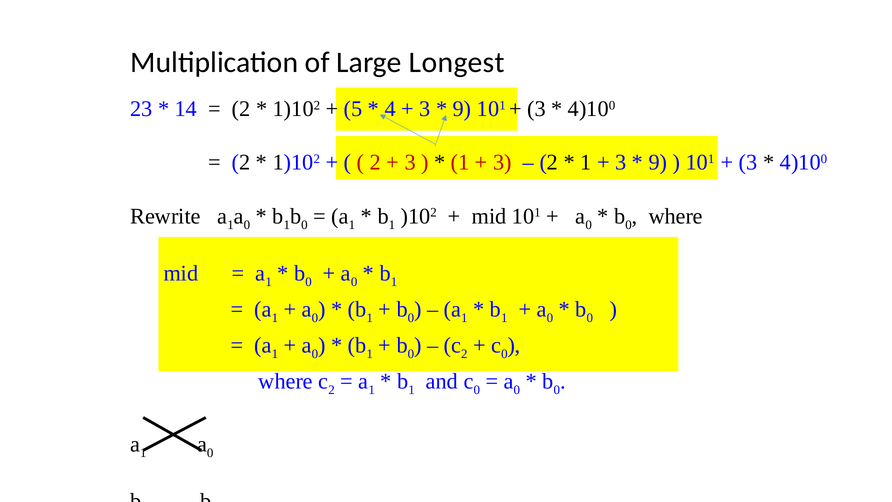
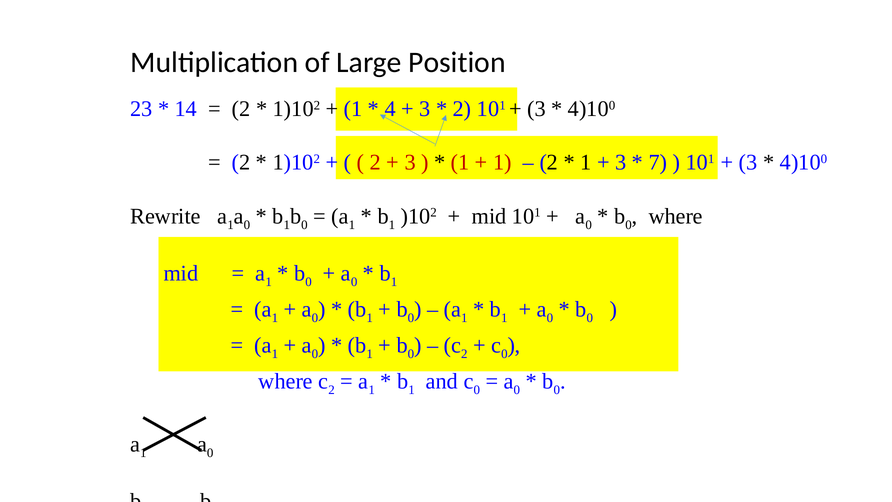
Longest: Longest -> Position
5 at (353, 109): 5 -> 1
9 at (462, 109): 9 -> 2
3 at (502, 163): 3 -> 1
9 at (658, 163): 9 -> 7
